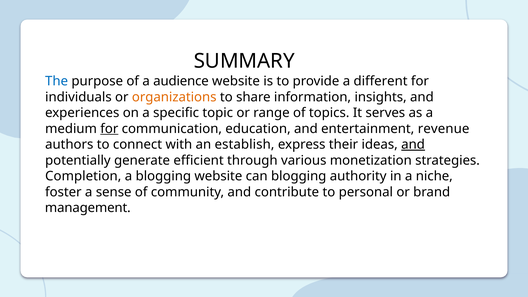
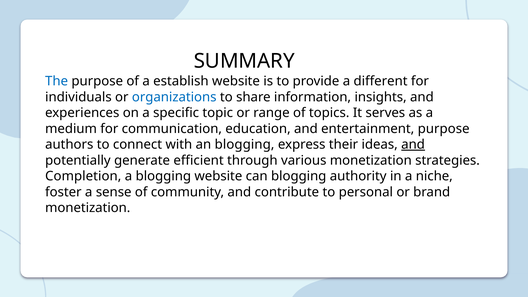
audience: audience -> establish
organizations colour: orange -> blue
for at (109, 129) underline: present -> none
entertainment revenue: revenue -> purpose
an establish: establish -> blogging
management at (88, 208): management -> monetization
